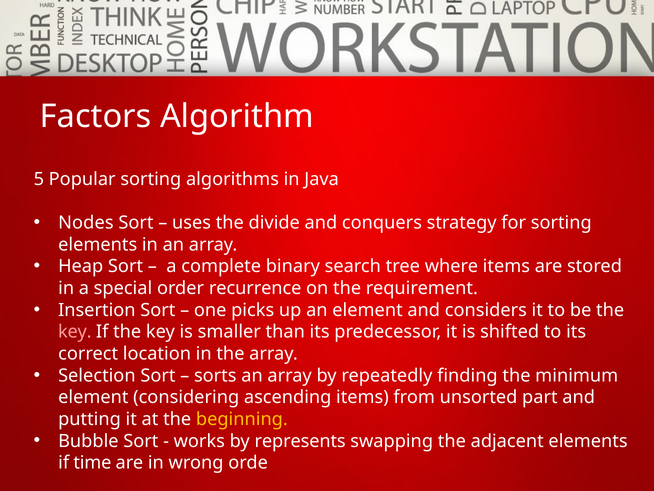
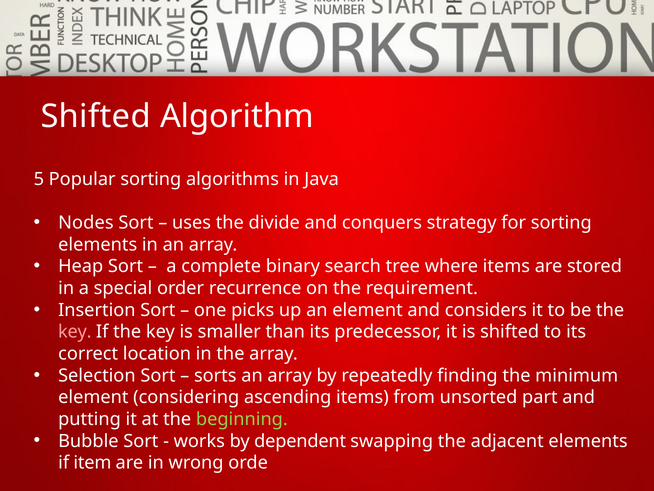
Factors at (96, 116): Factors -> Shifted
beginning colour: yellow -> light green
represents: represents -> dependent
time: time -> item
